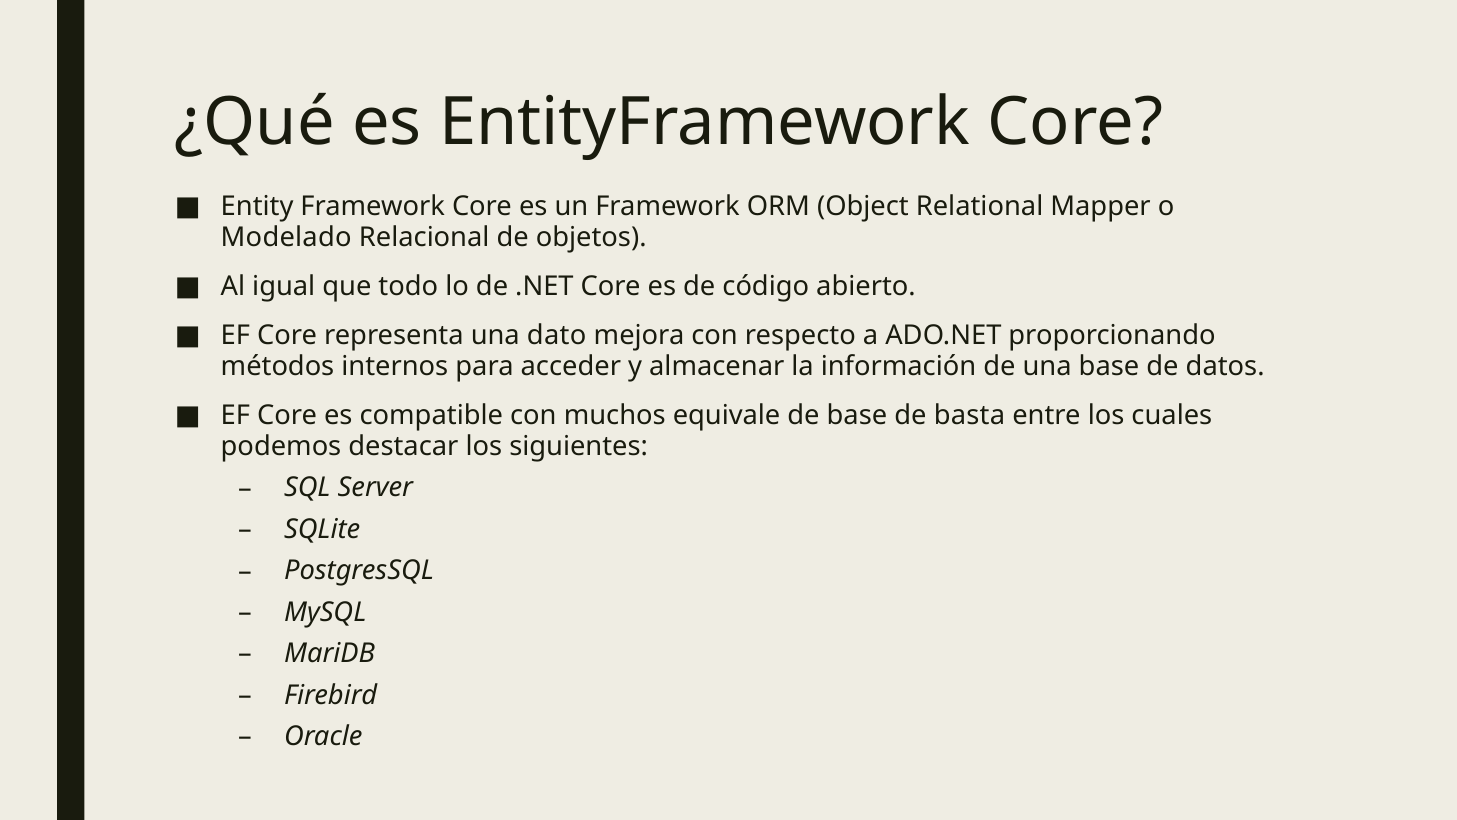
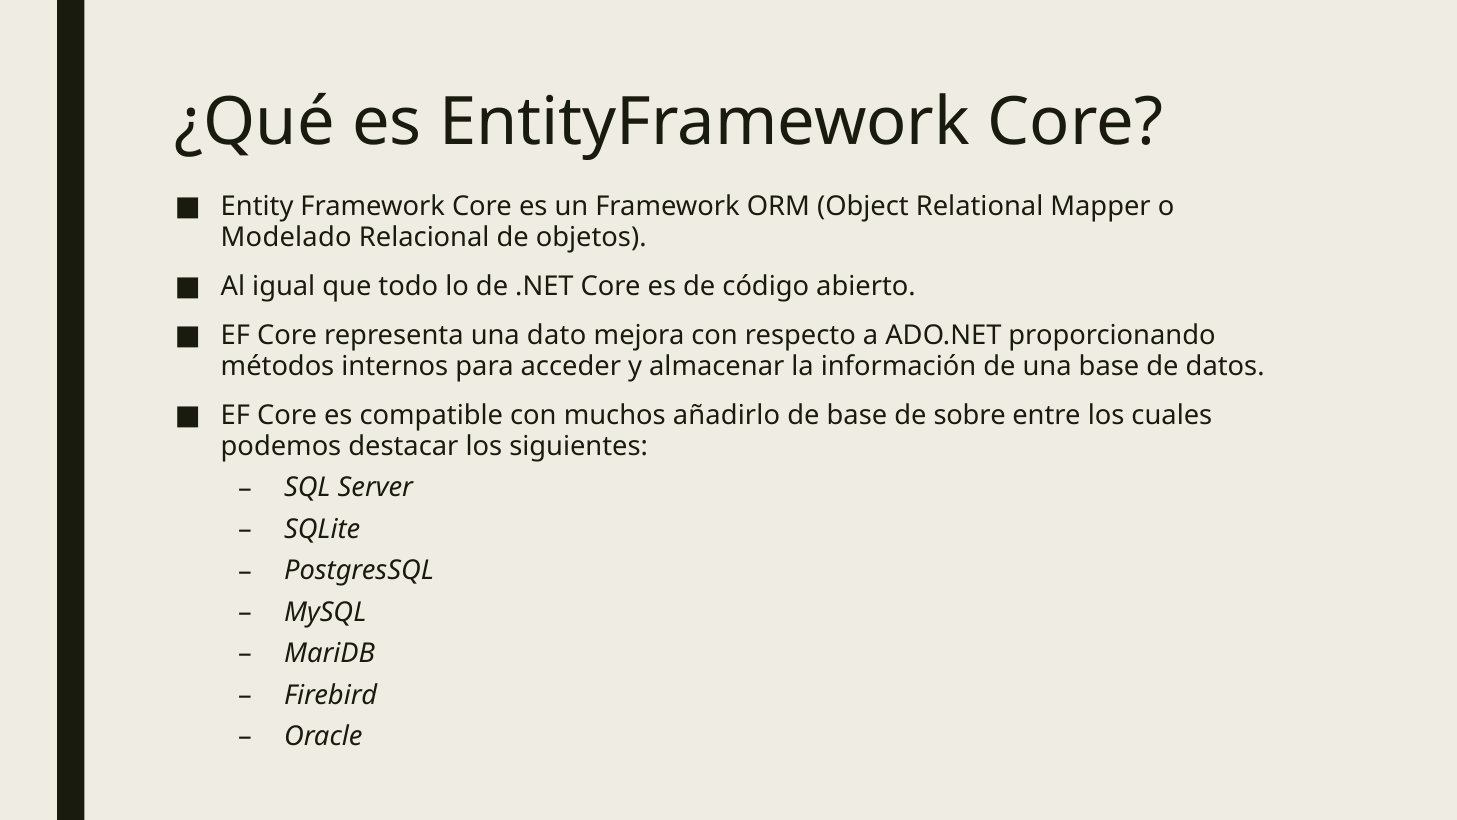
equivale: equivale -> añadirlo
basta: basta -> sobre
